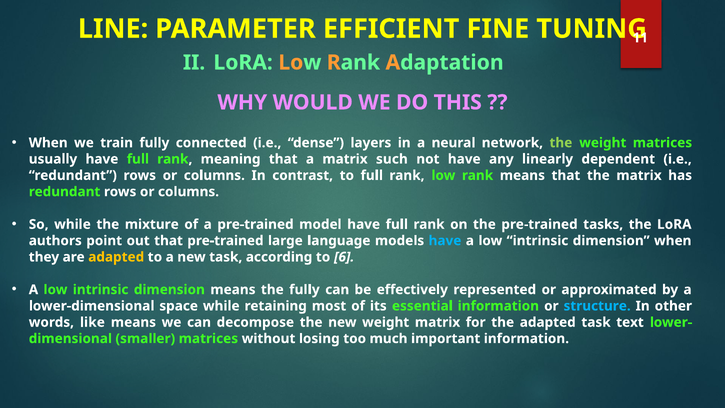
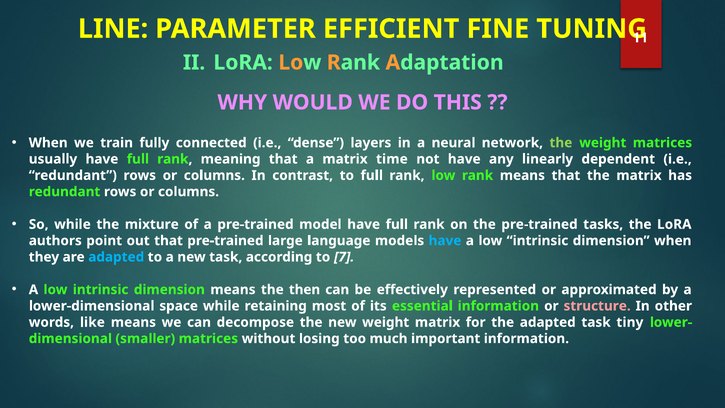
such: such -> time
adapted at (116, 257) colour: yellow -> light blue
6: 6 -> 7
the fully: fully -> then
structure colour: light blue -> pink
text: text -> tiny
